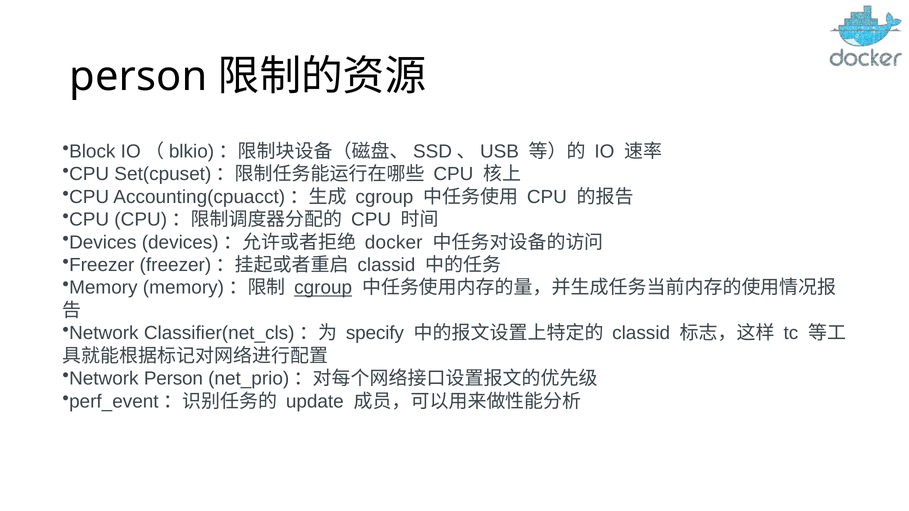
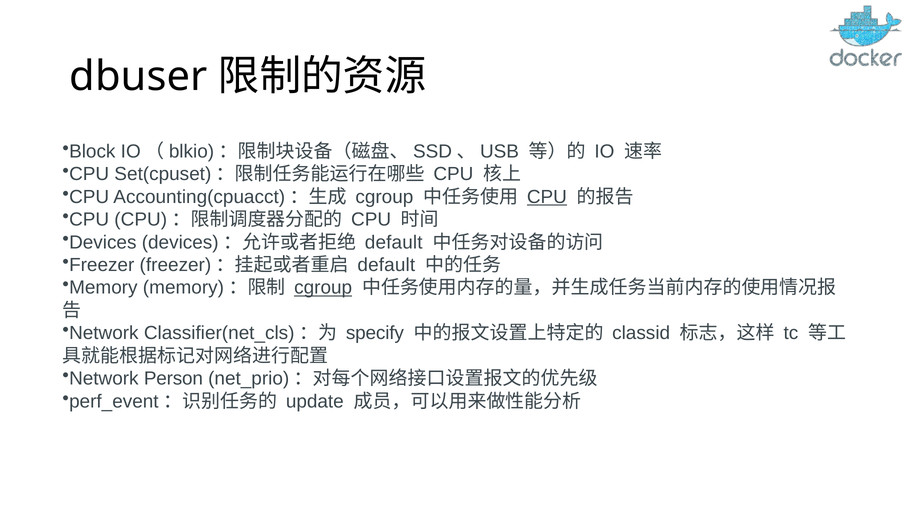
person at (138, 76): person -> dbuser
CPU at (547, 197) underline: none -> present
docker at (394, 242): docker -> default
classid at (386, 265): classid -> default
